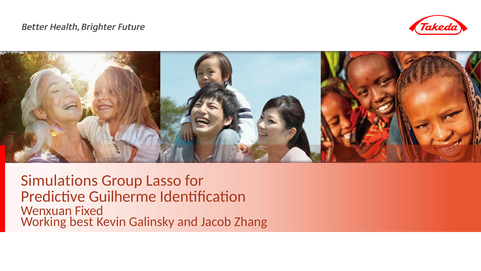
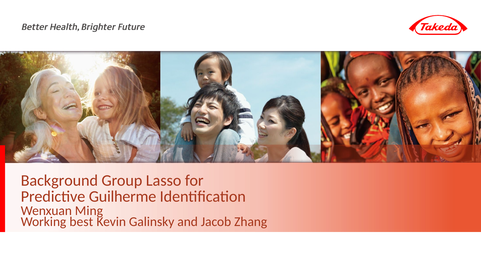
Simulations: Simulations -> Background
Fixed: Fixed -> Ming
